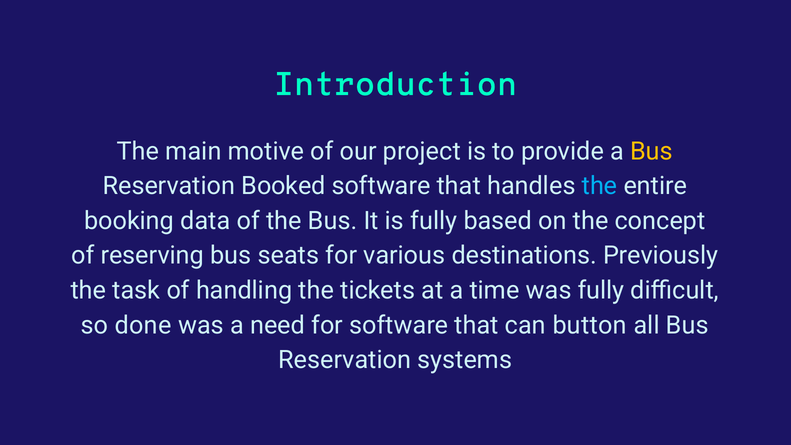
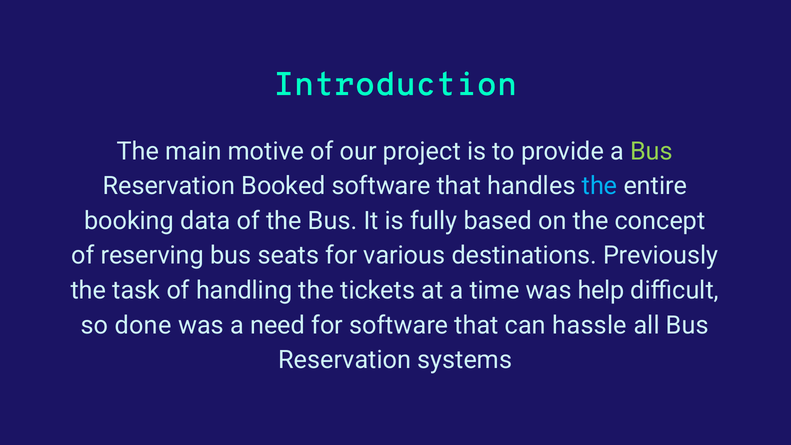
Bus at (651, 151) colour: yellow -> light green
was fully: fully -> help
button: button -> hassle
